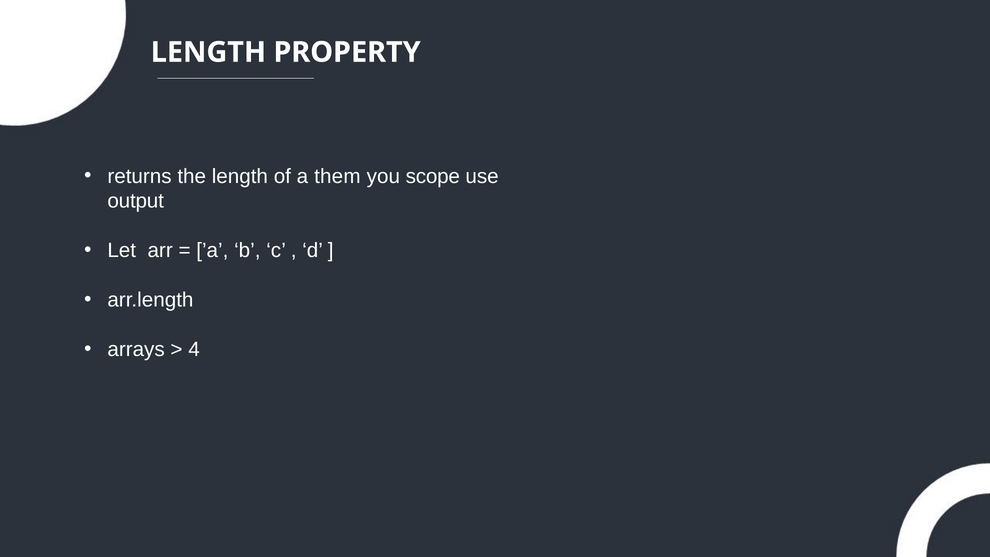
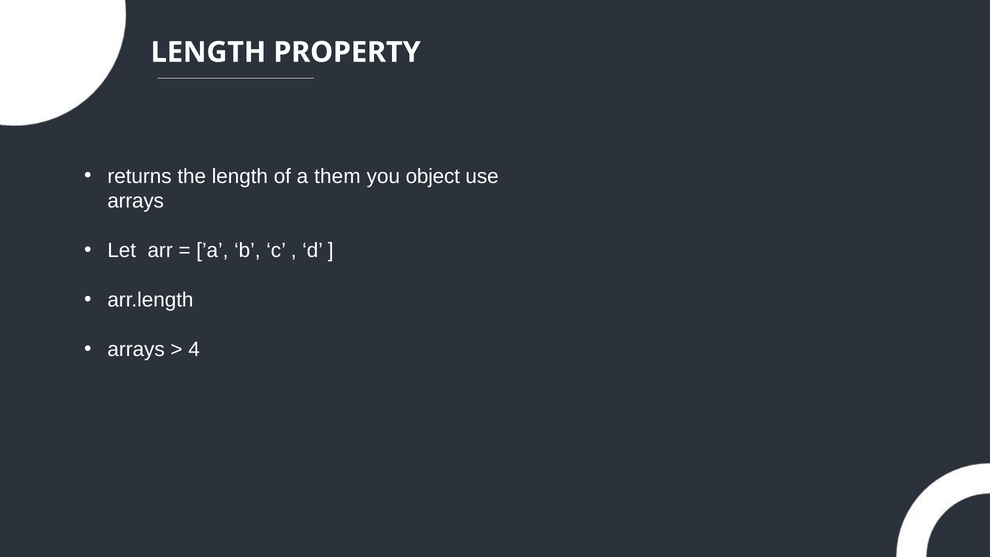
scope: scope -> object
output at (136, 201): output -> arrays
